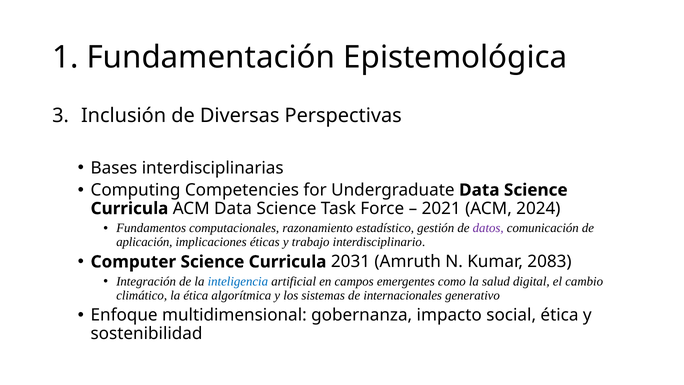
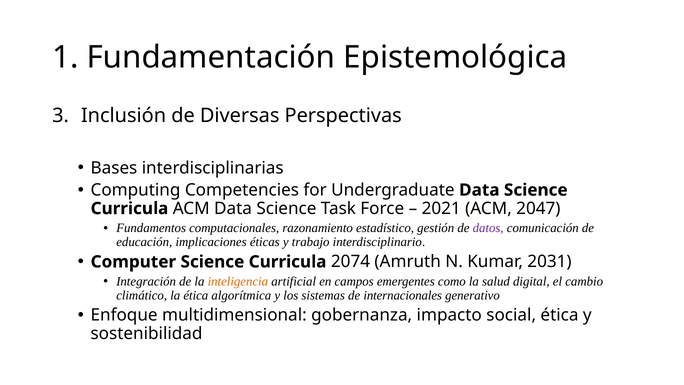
2024: 2024 -> 2047
aplicación: aplicación -> educación
2031: 2031 -> 2074
2083: 2083 -> 2031
inteligencia colour: blue -> orange
